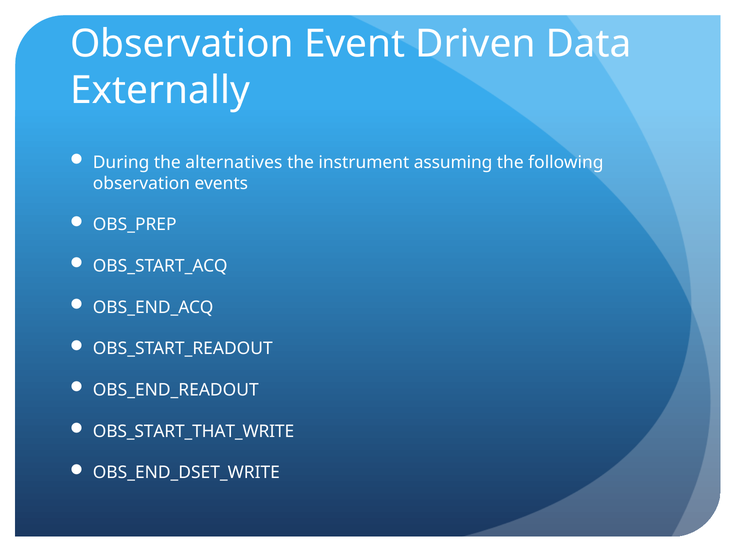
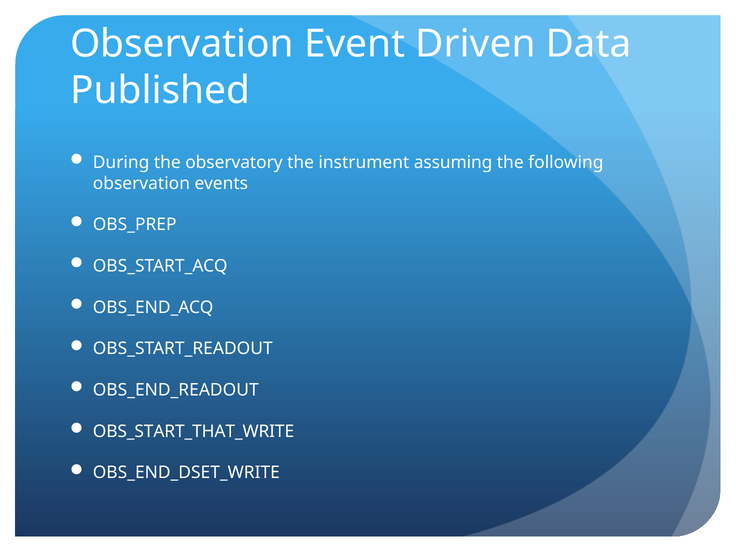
Externally: Externally -> Published
alternatives: alternatives -> observatory
